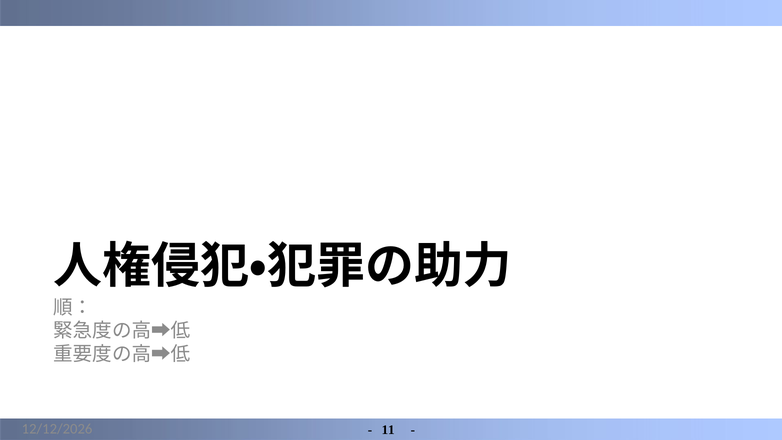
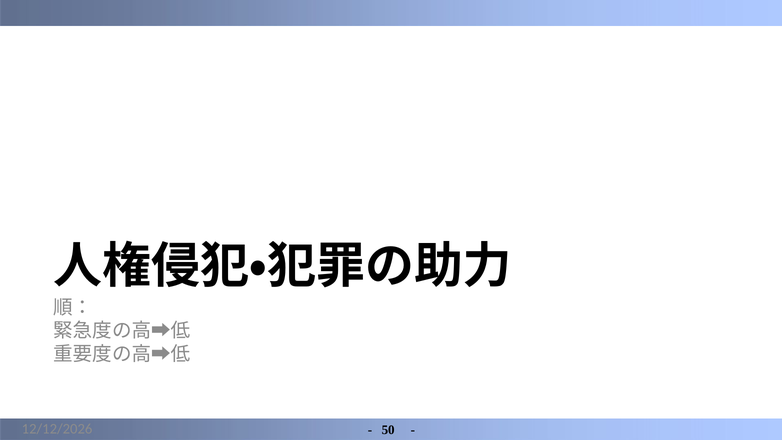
11: 11 -> 50
